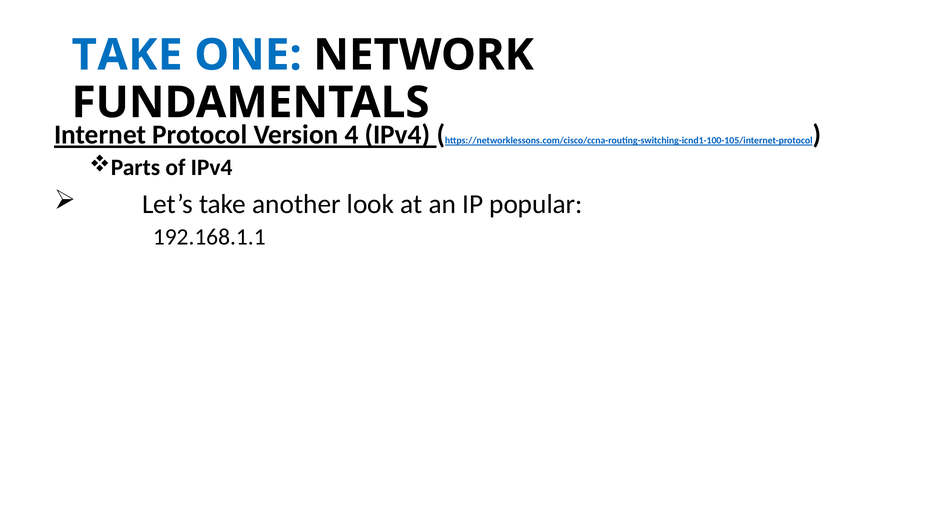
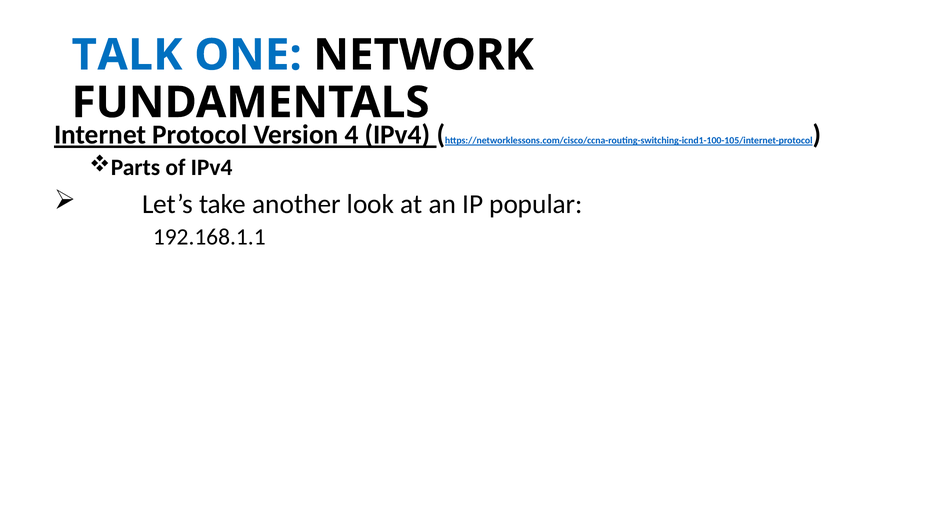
TAKE at (127, 55): TAKE -> TALK
